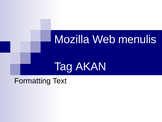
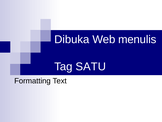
Mozilla: Mozilla -> Dibuka
AKAN: AKAN -> SATU
